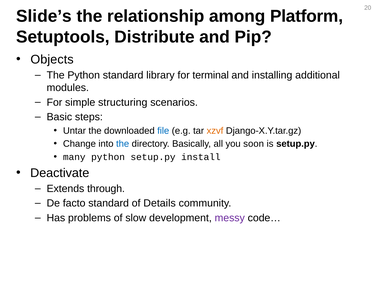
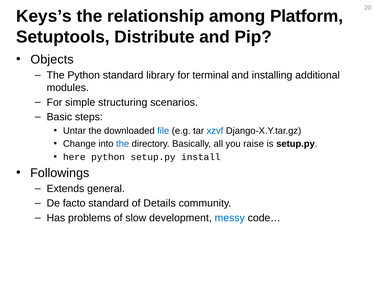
Slide’s: Slide’s -> Keys’s
xzvf colour: orange -> blue
soon: soon -> raise
many: many -> here
Deactivate: Deactivate -> Followings
through: through -> general
messy colour: purple -> blue
